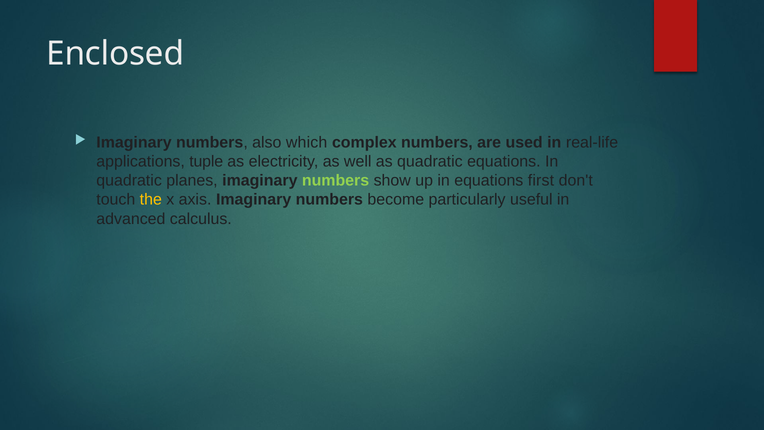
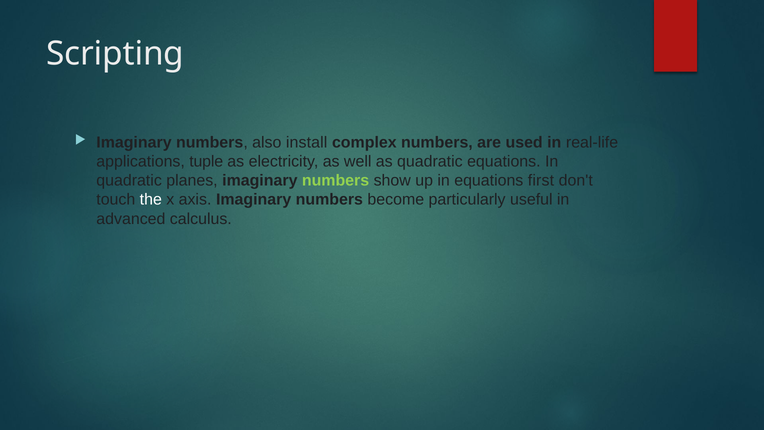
Enclosed: Enclosed -> Scripting
which: which -> install
the colour: yellow -> white
